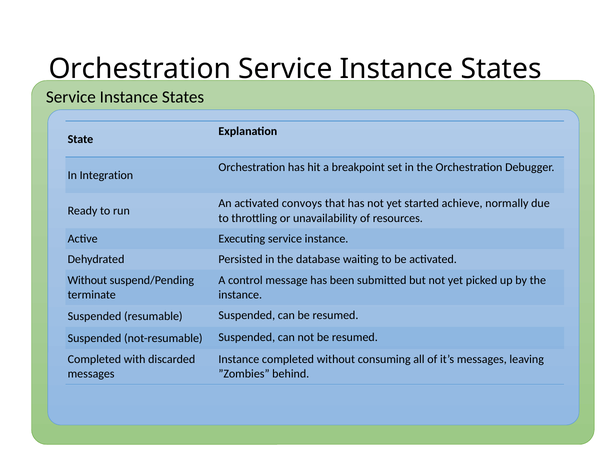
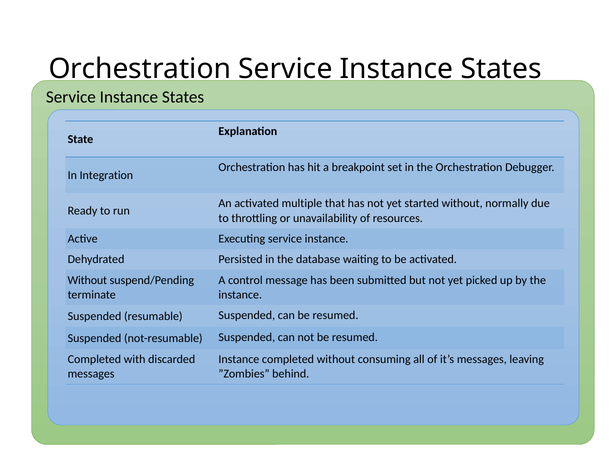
convoys: convoys -> multiple
started achieve: achieve -> without
